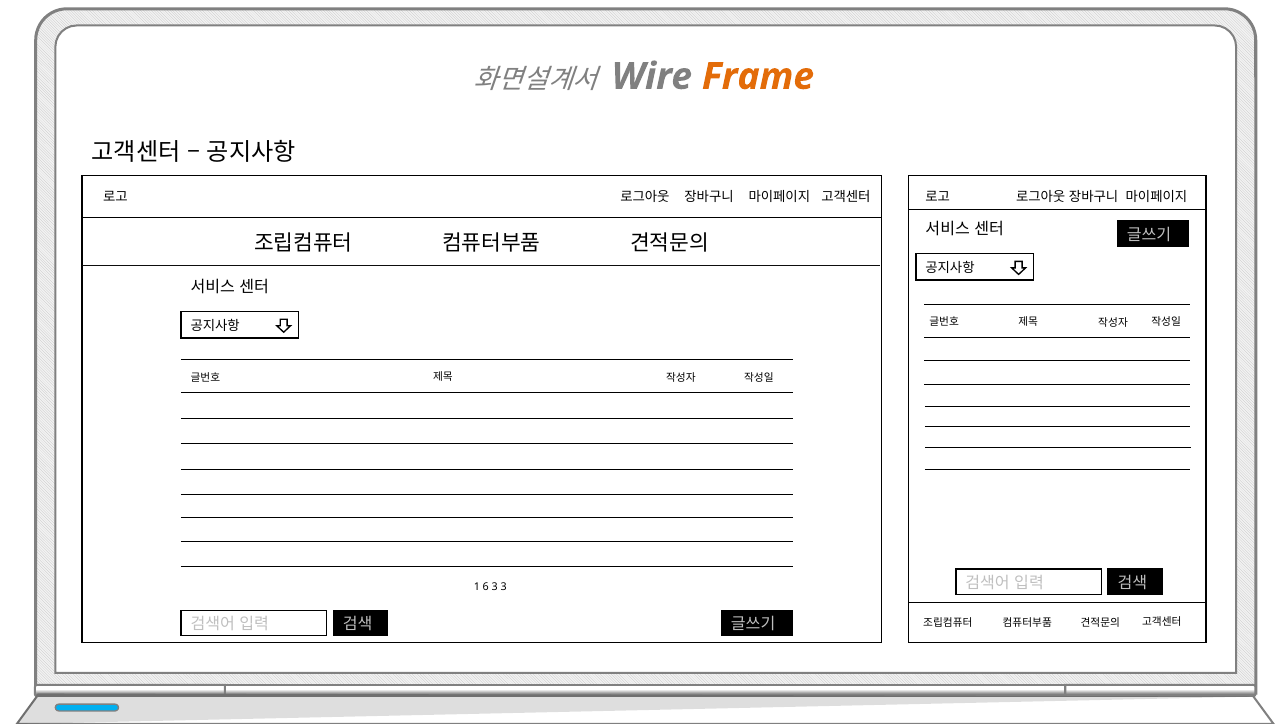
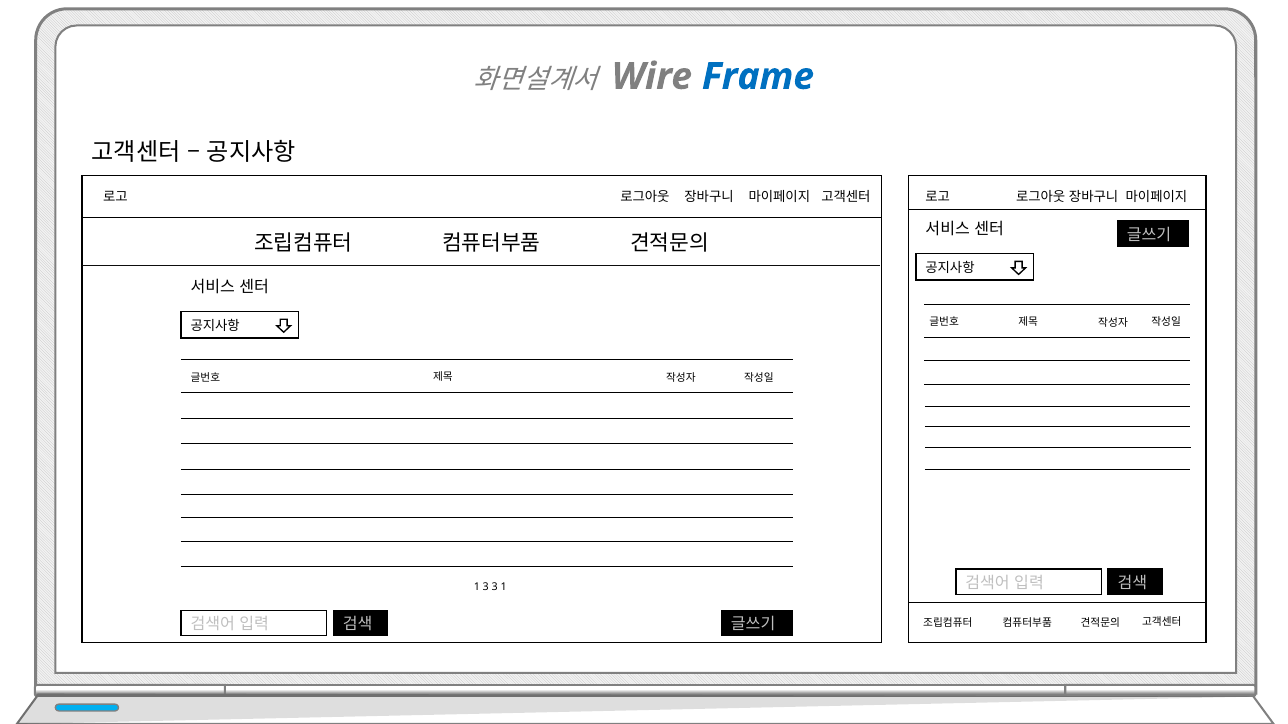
Frame colour: orange -> blue
1 6: 6 -> 3
3 3: 3 -> 1
